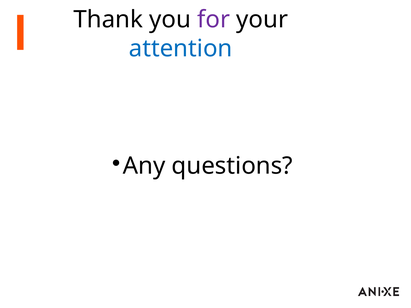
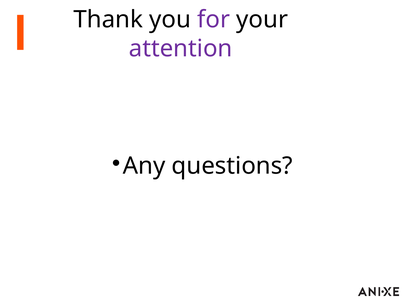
attention colour: blue -> purple
